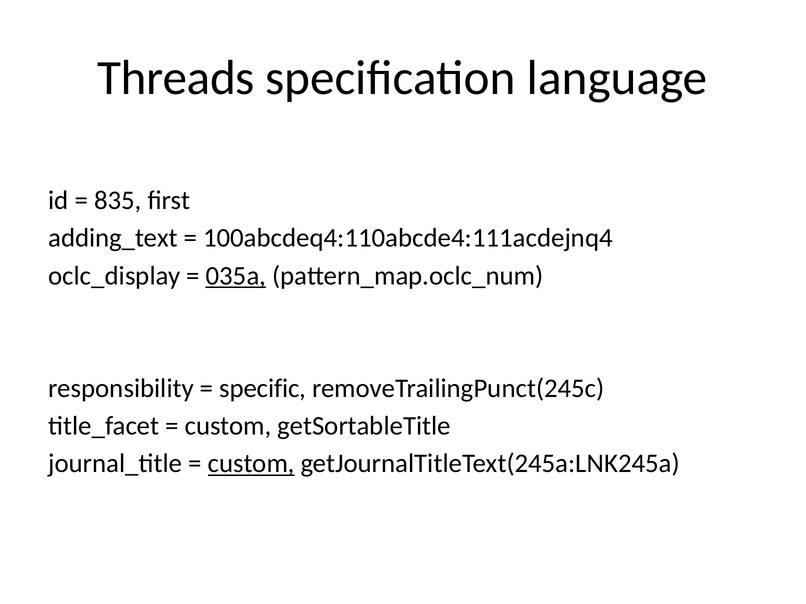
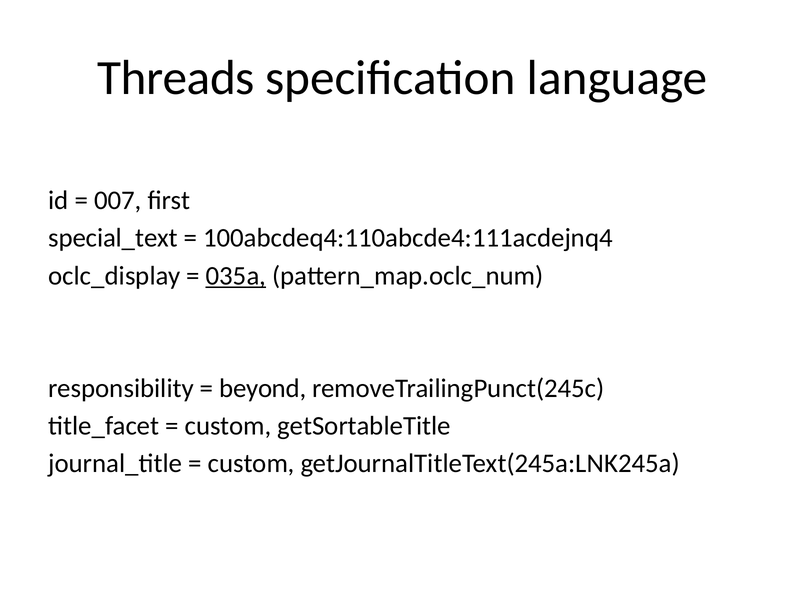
835: 835 -> 007
adding_text: adding_text -> special_text
specific: specific -> beyond
custom at (251, 464) underline: present -> none
